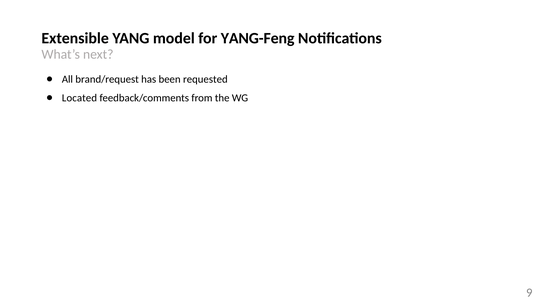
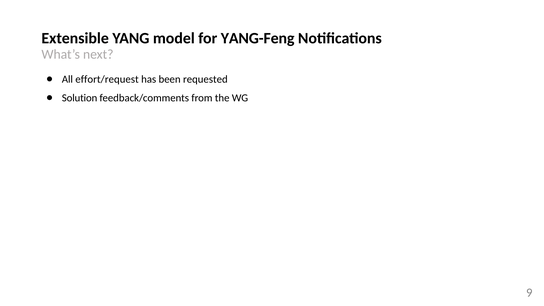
brand/request: brand/request -> effort/request
Located: Located -> Solution
